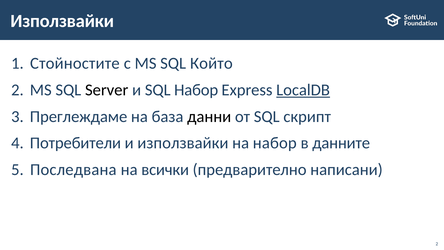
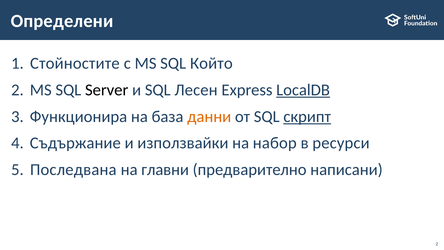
Използвайки at (62, 21): Използвайки -> Определени
SQL Набор: Набор -> Лесен
Преглеждаме: Преглеждаме -> Функционира
данни colour: black -> orange
скрипт underline: none -> present
Потребители: Потребители -> Съдържание
данните: данните -> ресурси
всички: всички -> главни
